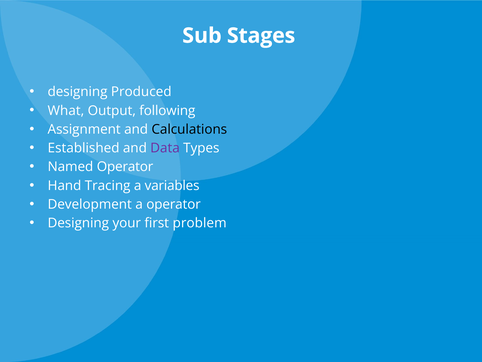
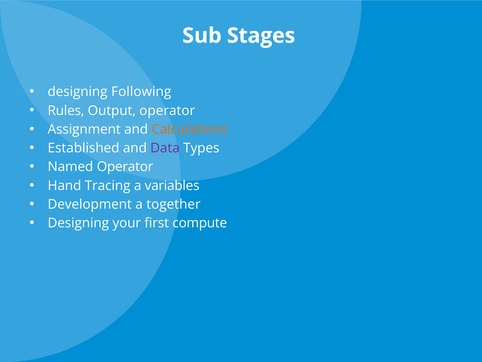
Produced: Produced -> Following
What: What -> Rules
Output following: following -> operator
Calculations colour: black -> orange
a operator: operator -> together
problem: problem -> compute
